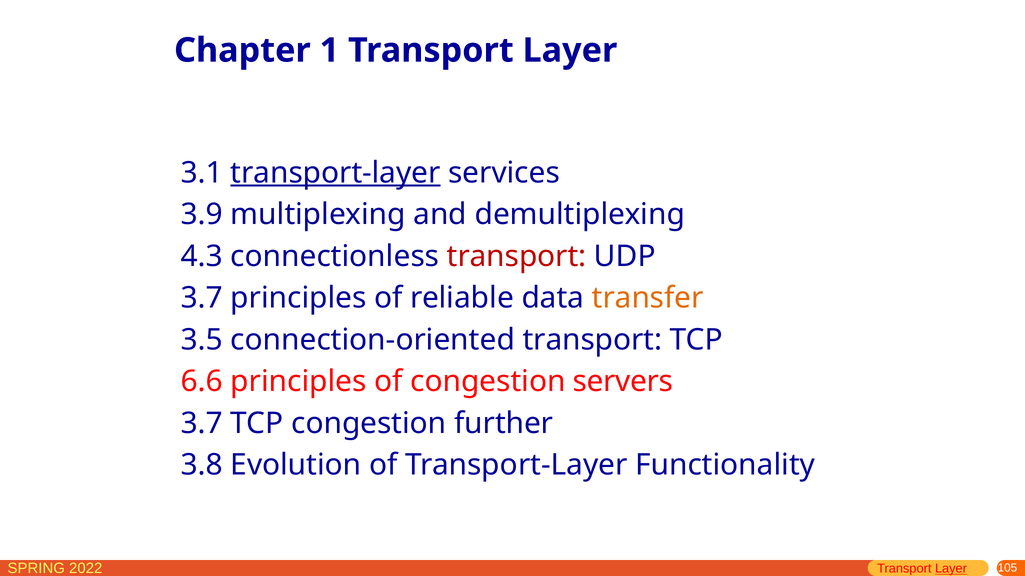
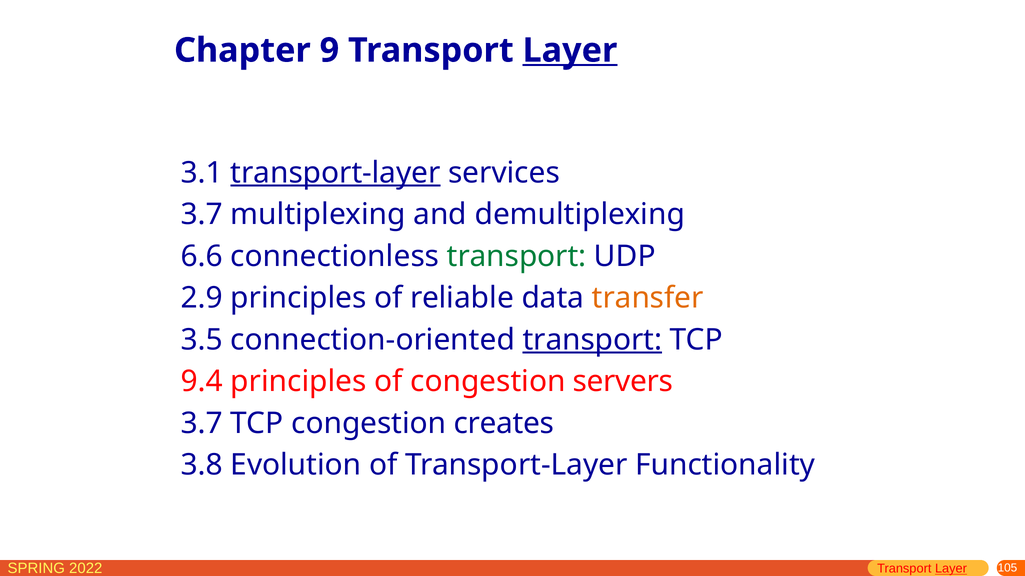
1: 1 -> 9
Layer at (570, 50) underline: none -> present
3.9 at (202, 215): 3.9 -> 3.7
4.3: 4.3 -> 6.6
transport at (517, 256) colour: red -> green
3.7 at (202, 298): 3.7 -> 2.9
transport at (592, 340) underline: none -> present
6.6: 6.6 -> 9.4
further: further -> creates
